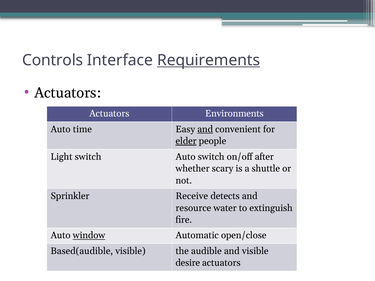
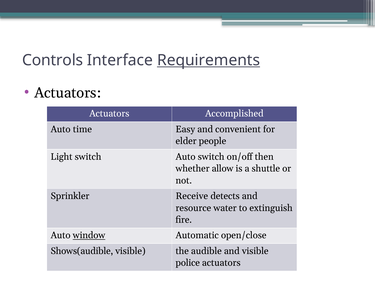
Environments: Environments -> Accomplished
and at (205, 129) underline: present -> none
elder underline: present -> none
after: after -> then
scary: scary -> allow
Based(audible: Based(audible -> Shows(audible
desire: desire -> police
